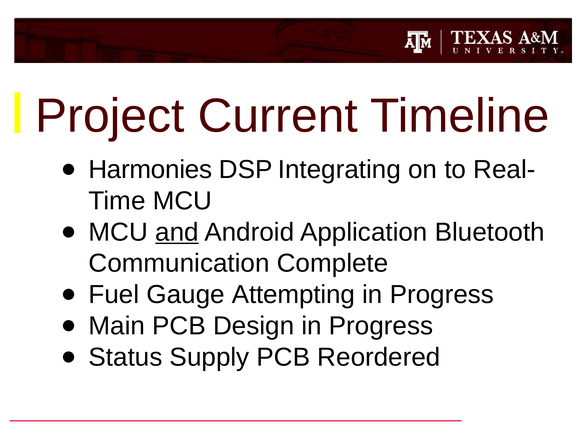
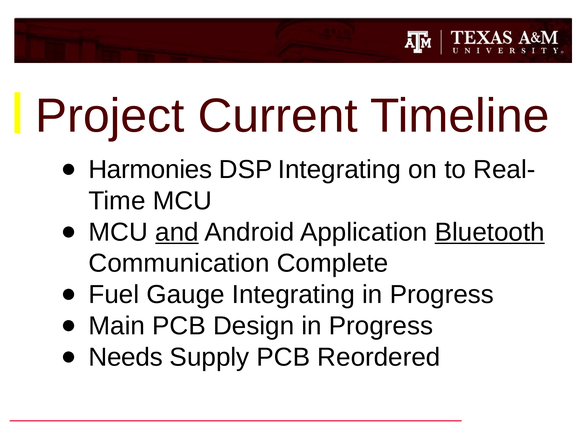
Bluetooth underline: none -> present
Gauge Attempting: Attempting -> Integrating
Status: Status -> Needs
